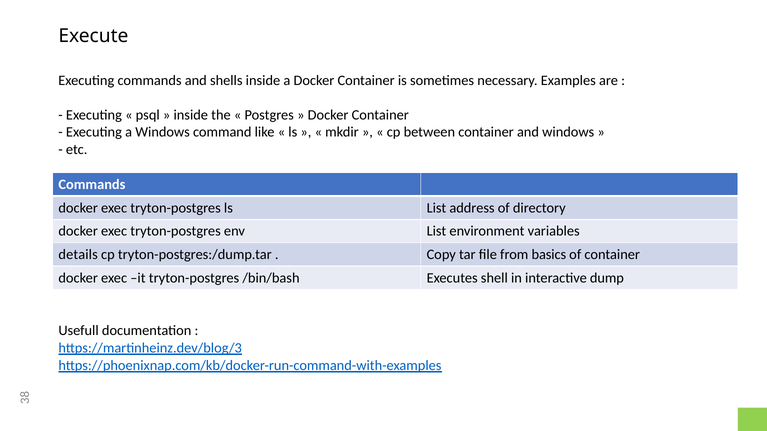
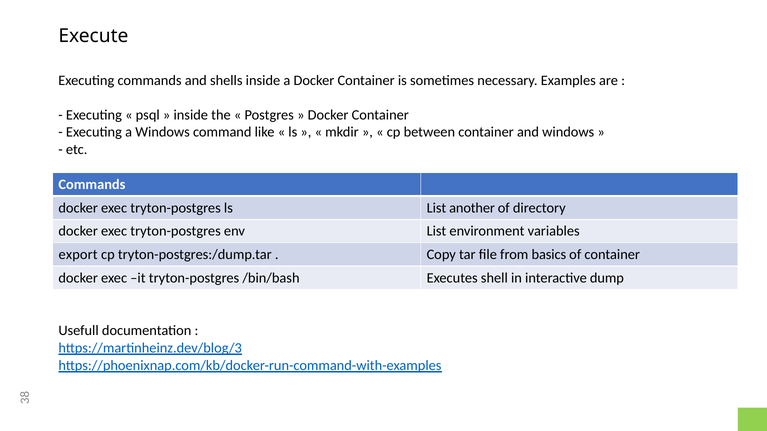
address: address -> another
details: details -> export
